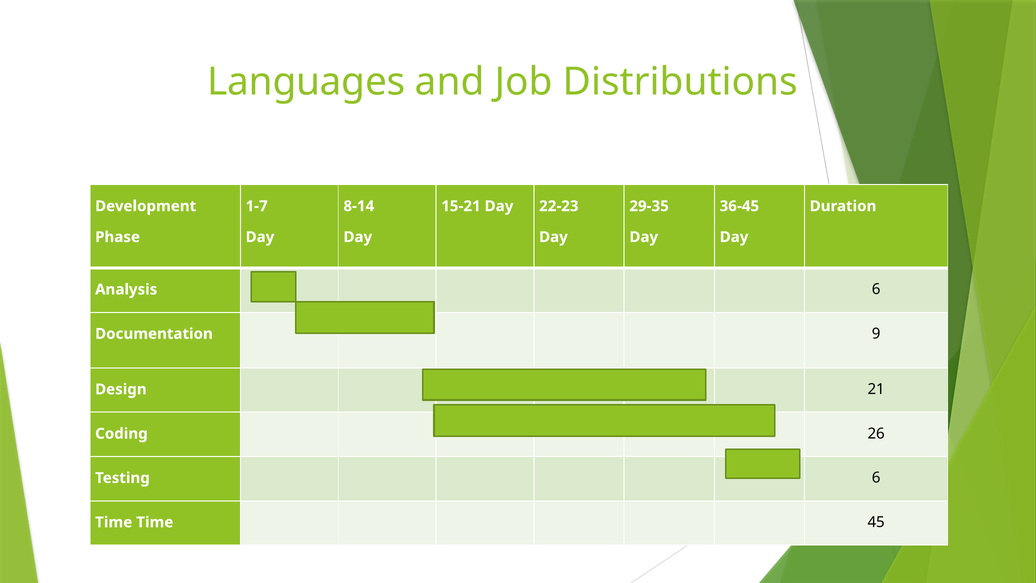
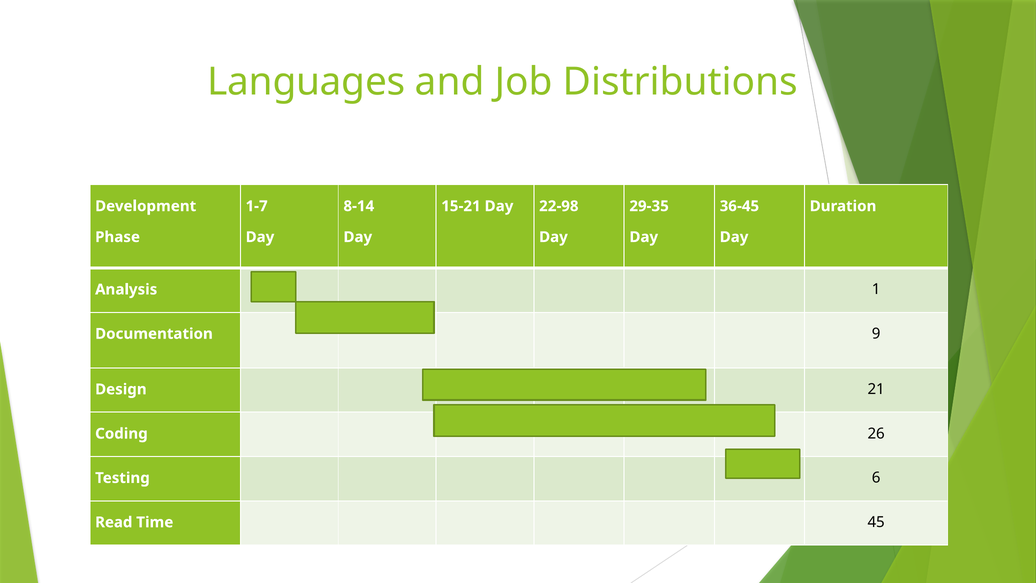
22-23: 22-23 -> 22-98
Analysis 6: 6 -> 1
Time at (114, 522): Time -> Read
